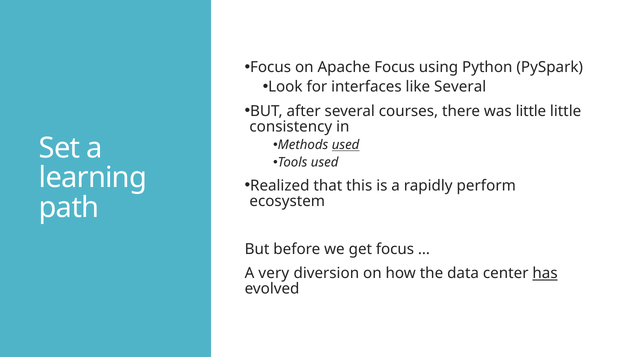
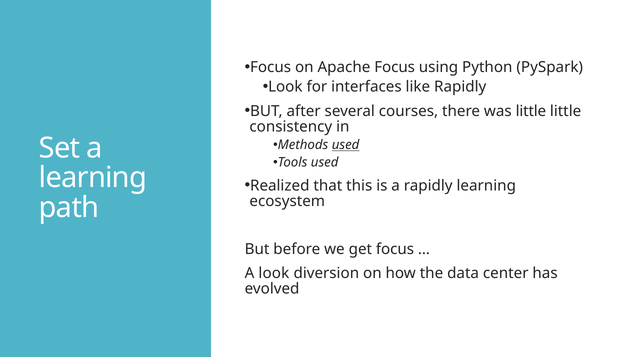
like Several: Several -> Rapidly
rapidly perform: perform -> learning
A very: very -> look
has underline: present -> none
